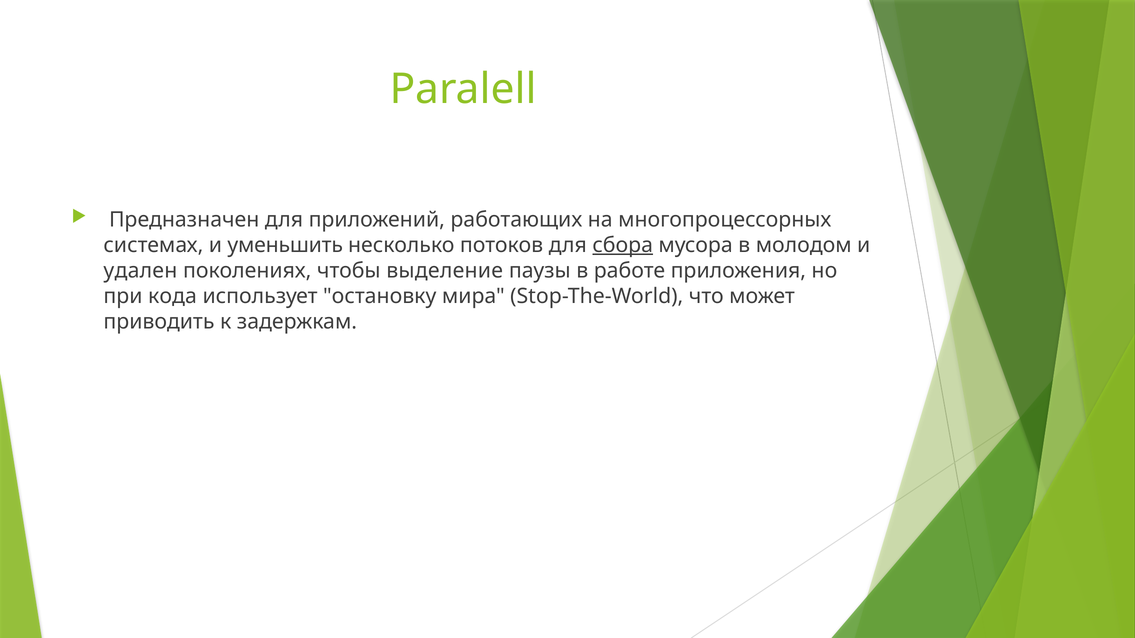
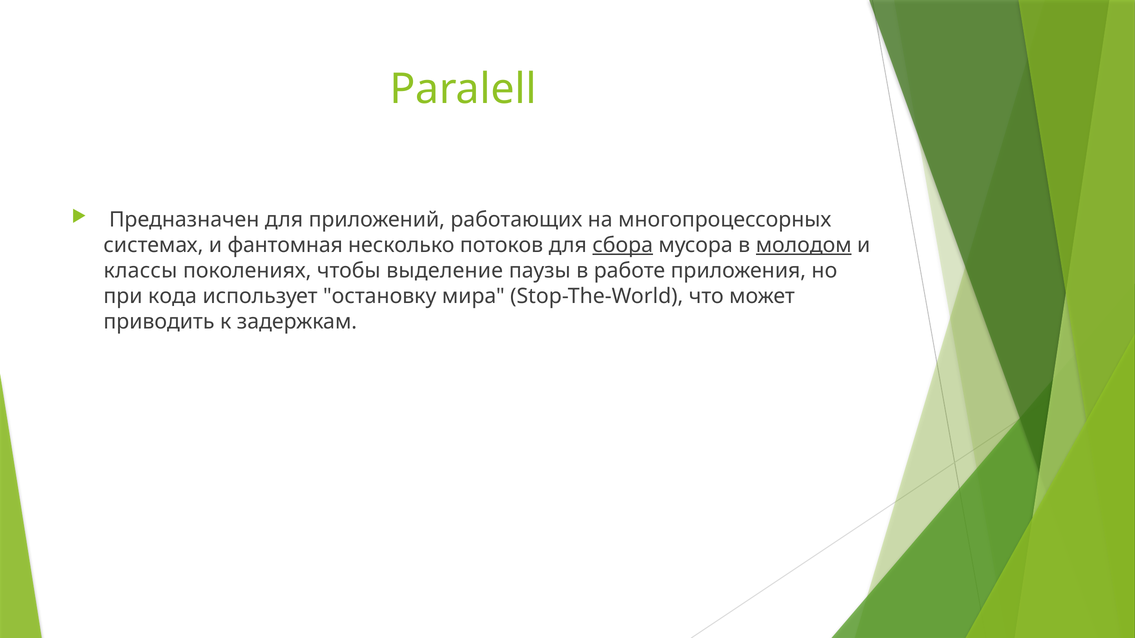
уменьшить: уменьшить -> фантомная
молодом underline: none -> present
удален: удален -> классы
